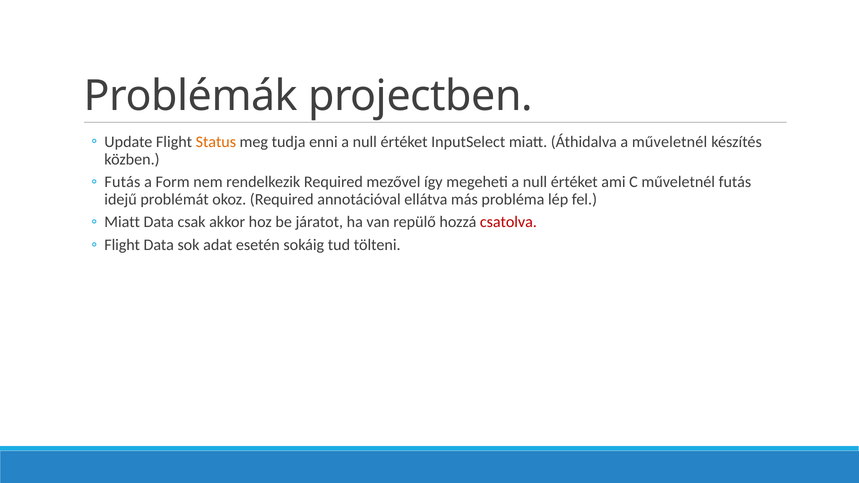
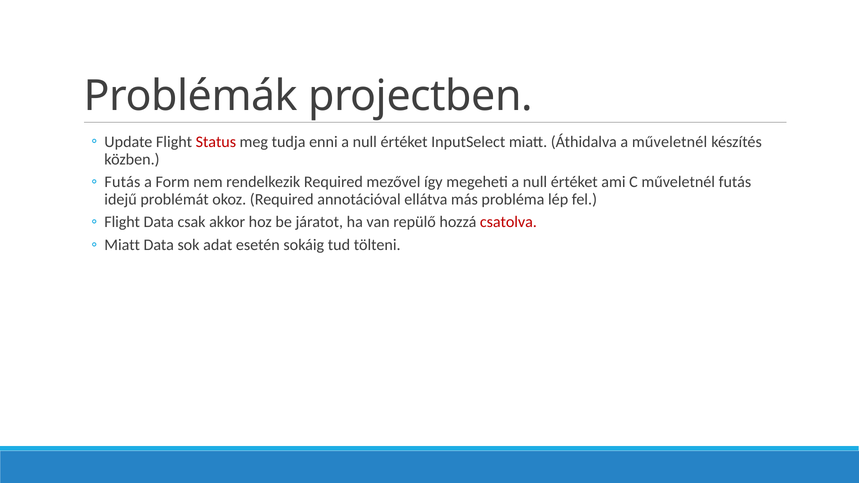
Status colour: orange -> red
Miatt at (122, 222): Miatt -> Flight
Flight at (122, 245): Flight -> Miatt
